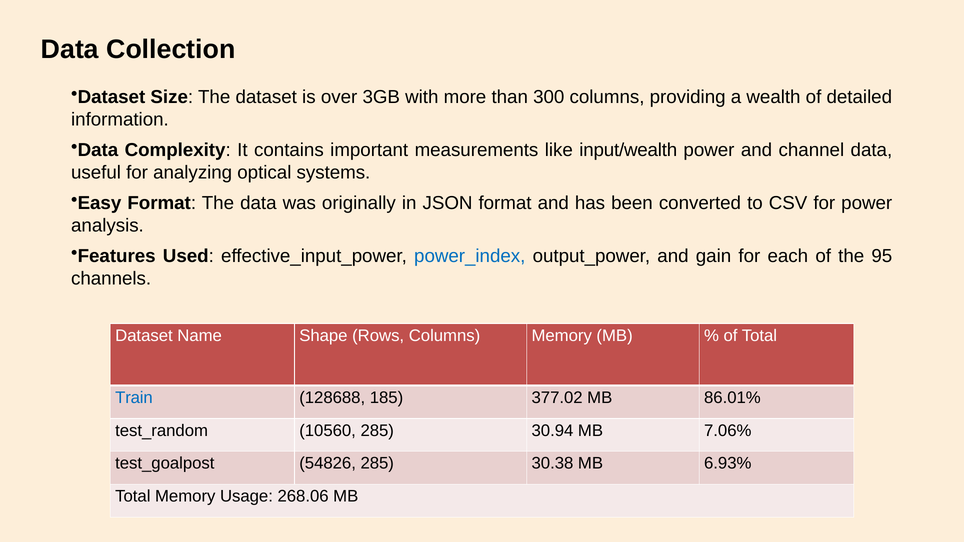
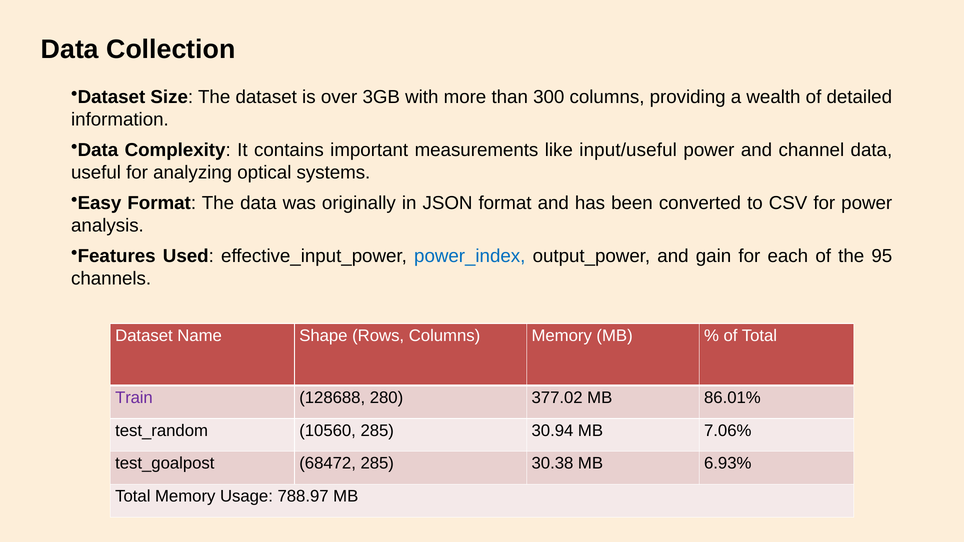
input/wealth: input/wealth -> input/useful
Train colour: blue -> purple
185: 185 -> 280
54826: 54826 -> 68472
268.06: 268.06 -> 788.97
